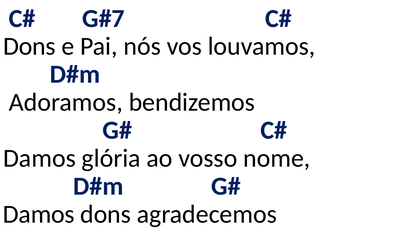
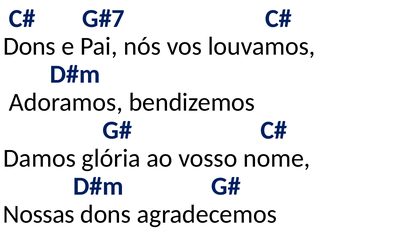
Damos at (39, 214): Damos -> Nossas
